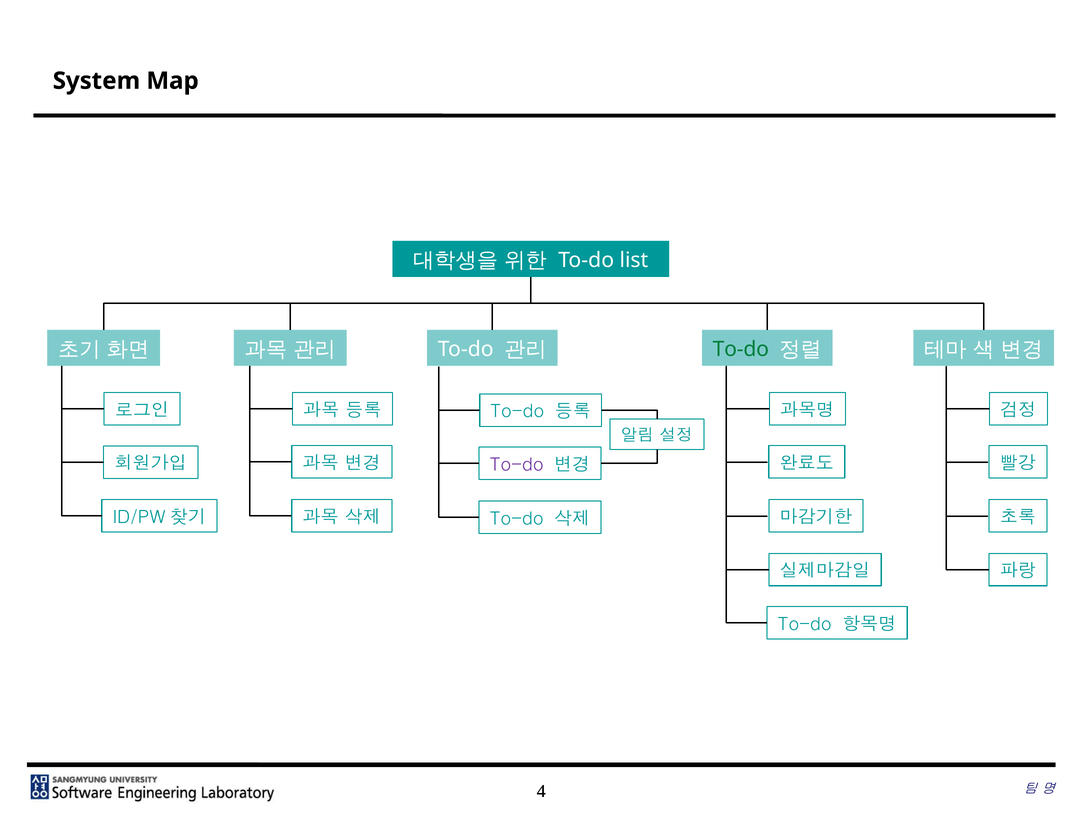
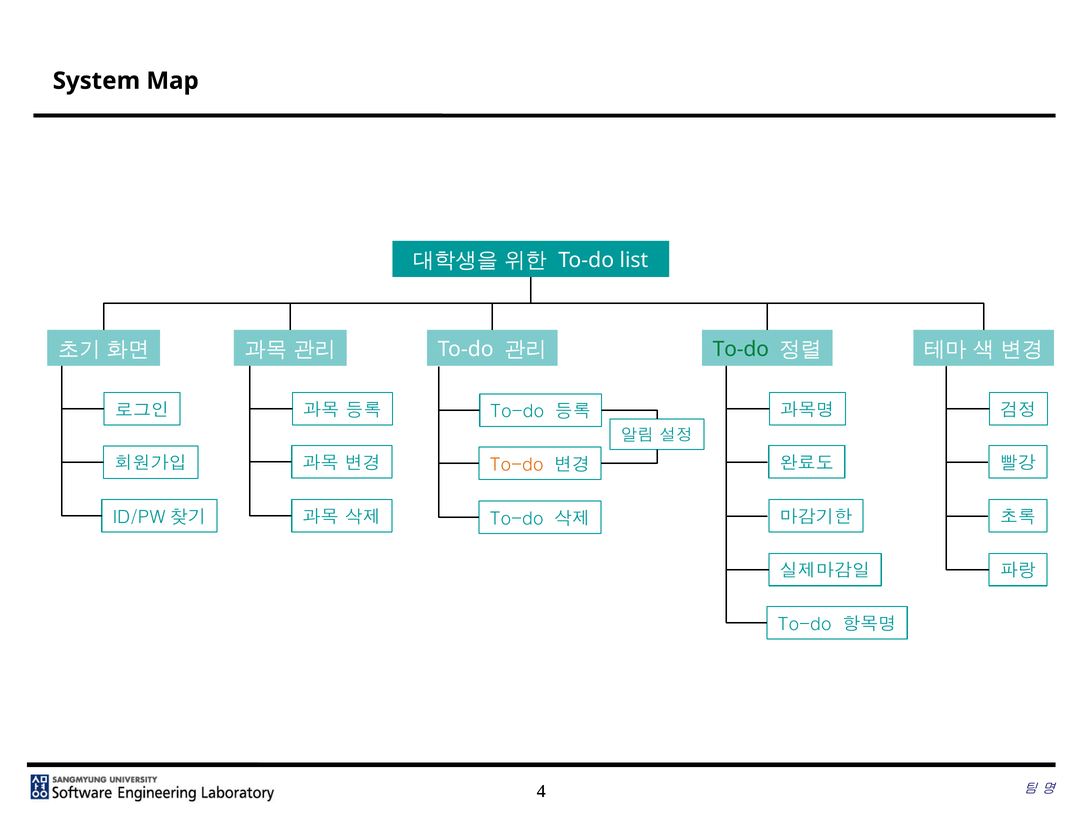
To-do at (517, 465) colour: purple -> orange
